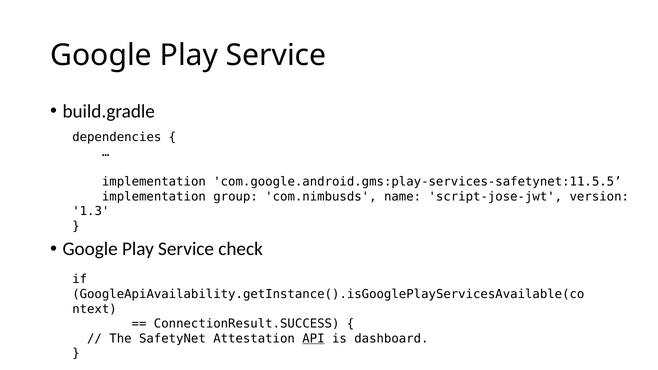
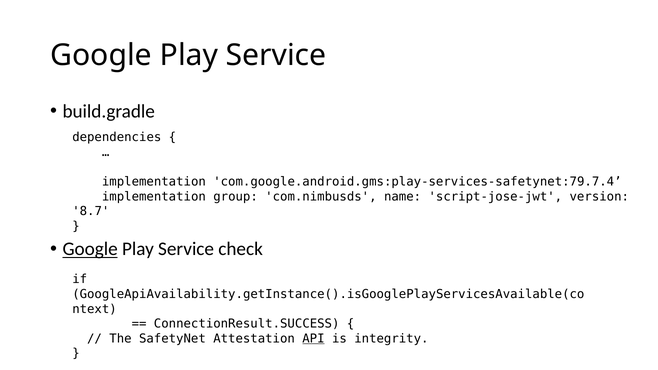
com.google.android.gms:play-services-safetynet:11.5.5: com.google.android.gms:play-services-safetynet:11.5.5 -> com.google.android.gms:play-services-safetynet:79.7.4
1.3: 1.3 -> 8.7
Google at (90, 249) underline: none -> present
dashboard: dashboard -> integrity
